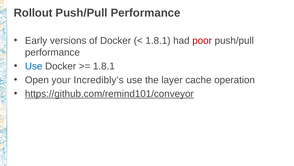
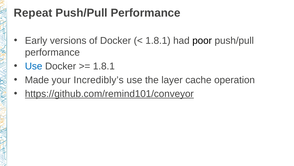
Rollout: Rollout -> Repeat
poor colour: red -> black
Open: Open -> Made
